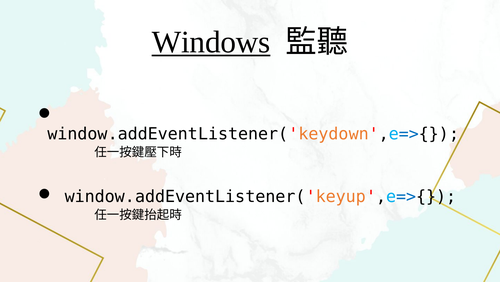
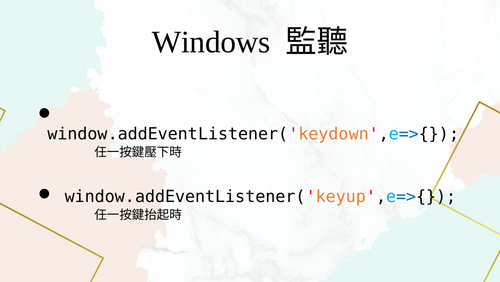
Windows underline: present -> none
